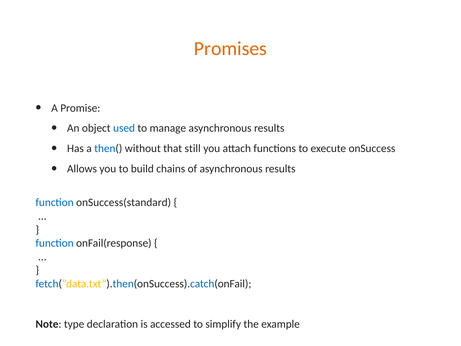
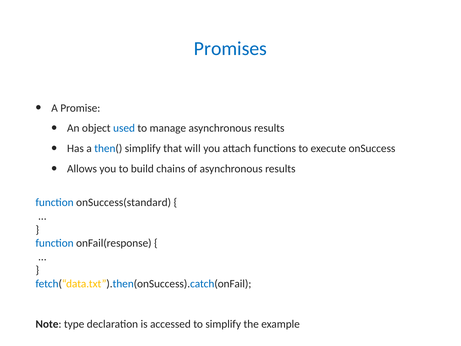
Promises colour: orange -> blue
then( without: without -> simplify
still: still -> will
